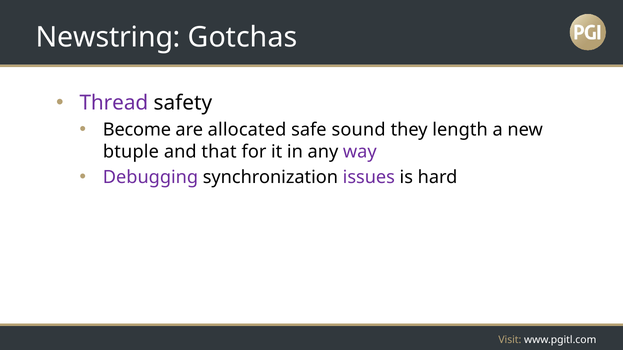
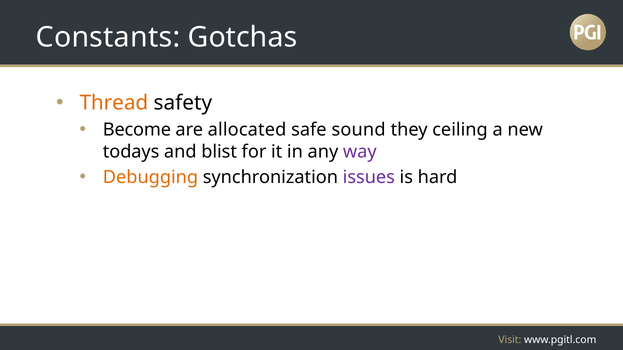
Newstring: Newstring -> Constants
Thread colour: purple -> orange
length: length -> ceiling
btuple: btuple -> todays
that: that -> blist
Debugging colour: purple -> orange
